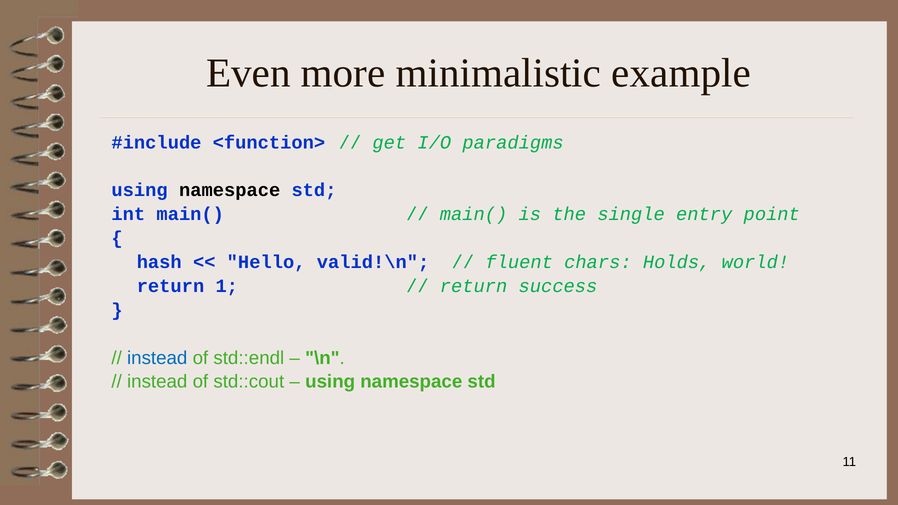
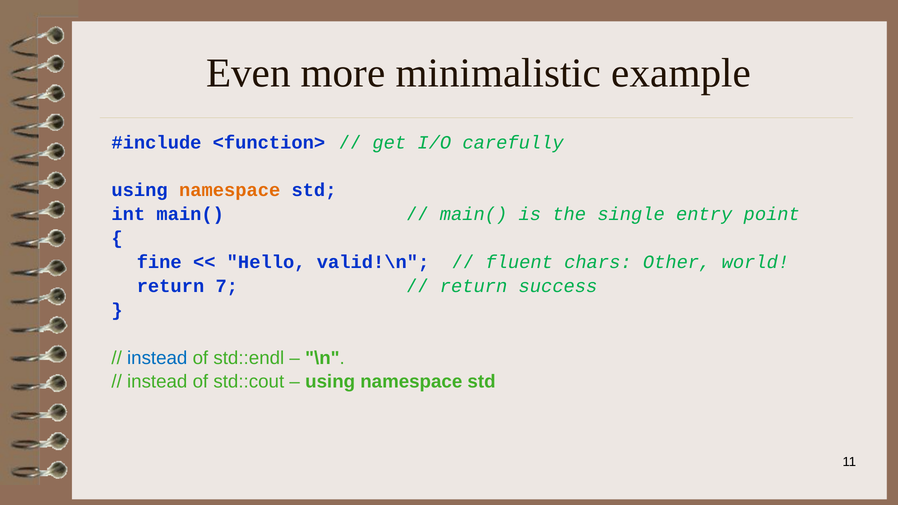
paradigms: paradigms -> carefully
namespace at (230, 190) colour: black -> orange
hash: hash -> fine
Holds: Holds -> Other
1: 1 -> 7
